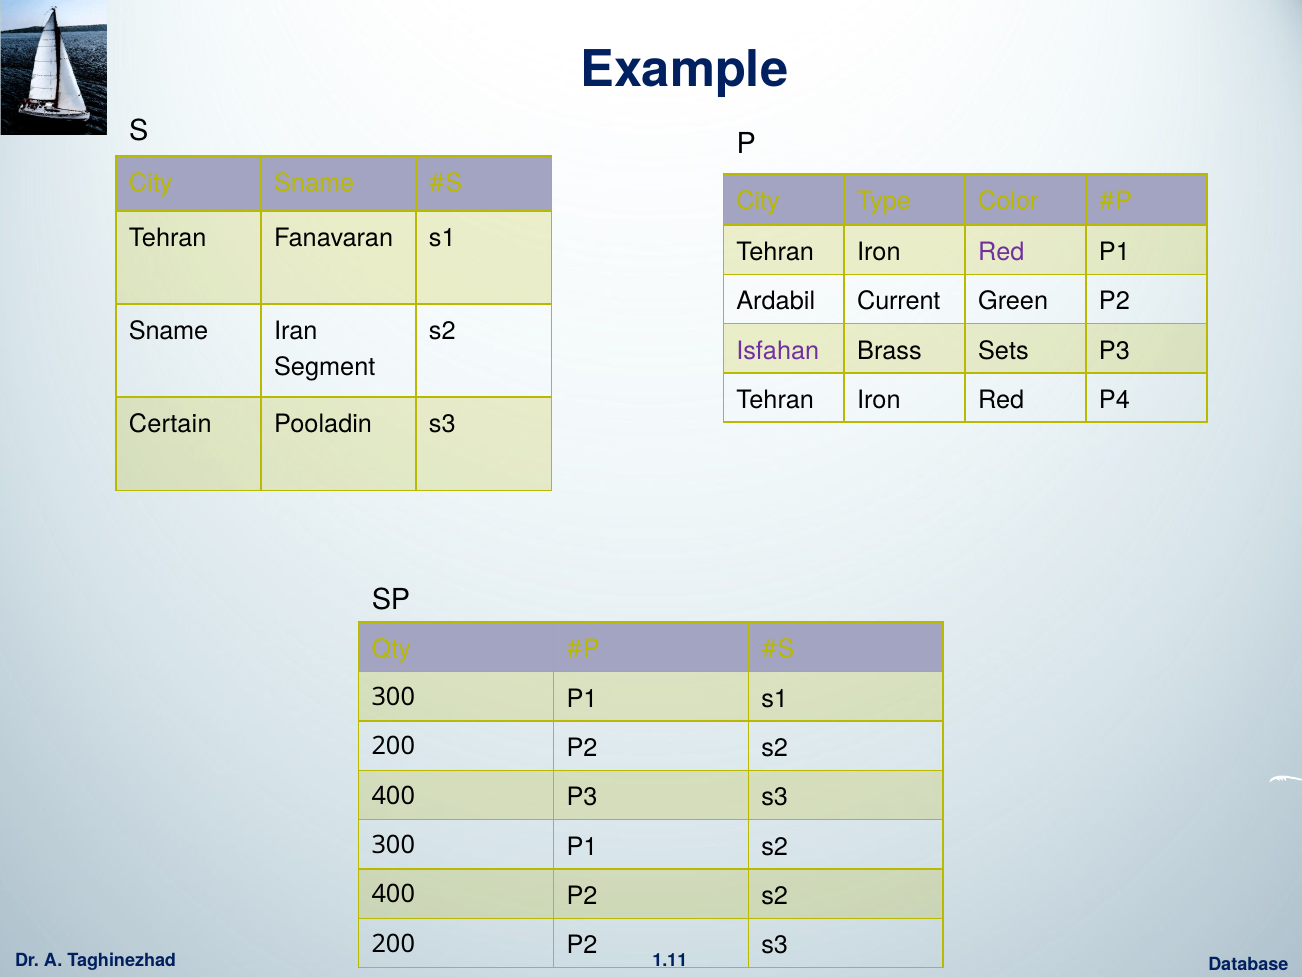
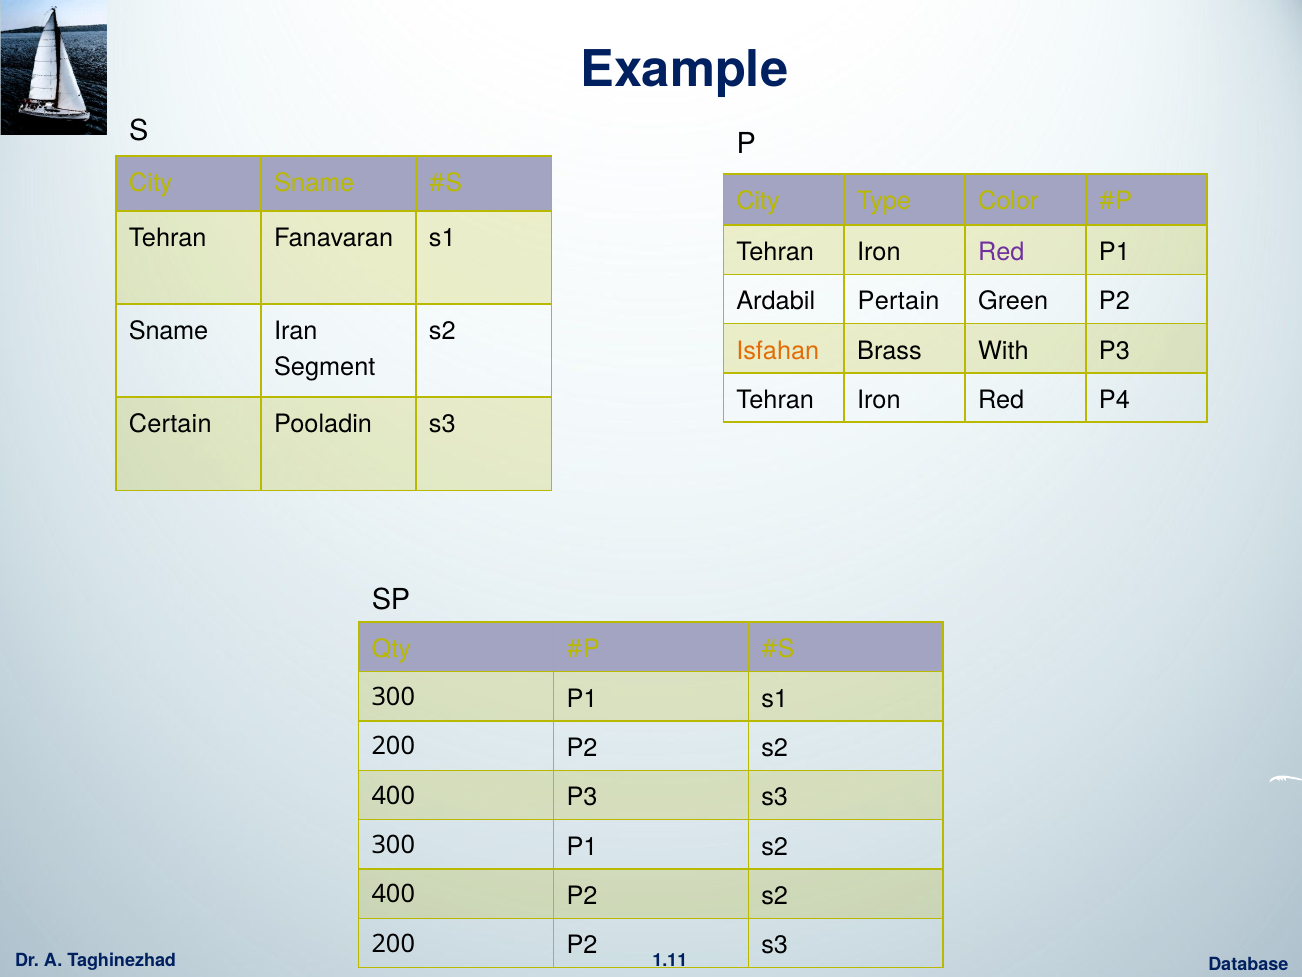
Current: Current -> Pertain
Isfahan colour: purple -> orange
Sets: Sets -> With
